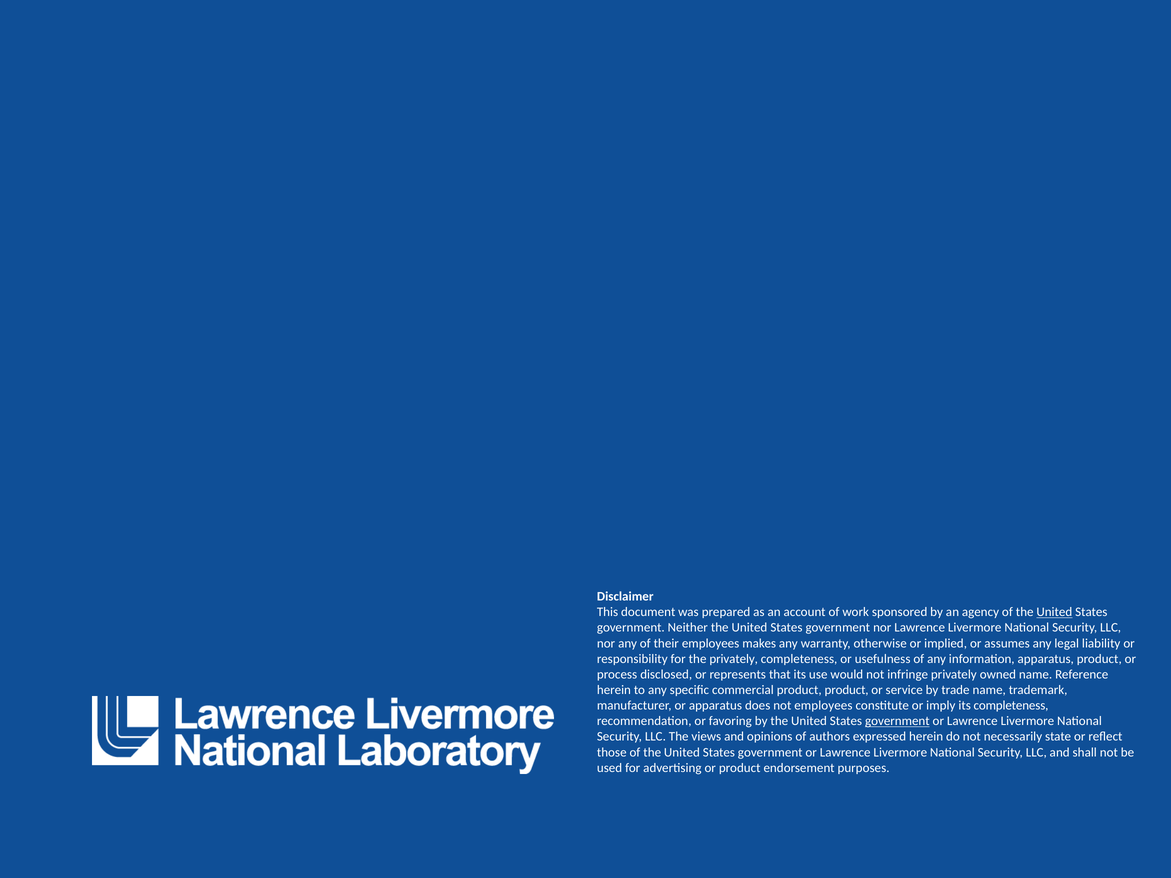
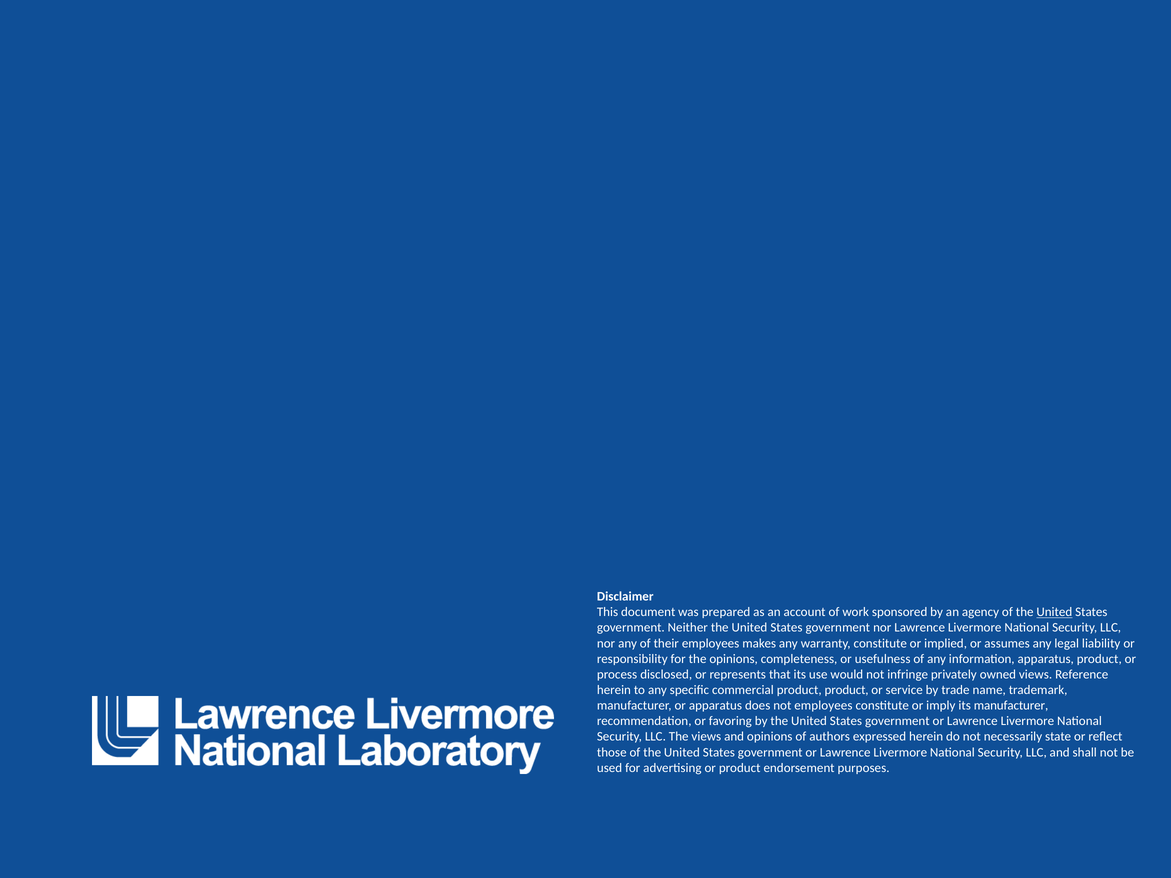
warranty otherwise: otherwise -> constitute
the privately: privately -> opinions
owned name: name -> views
its completeness: completeness -> manufacturer
government at (897, 721) underline: present -> none
